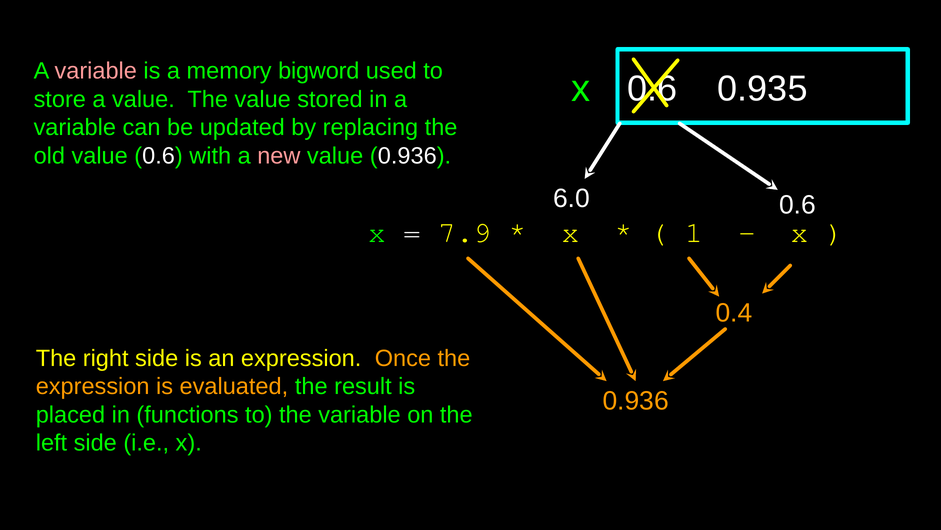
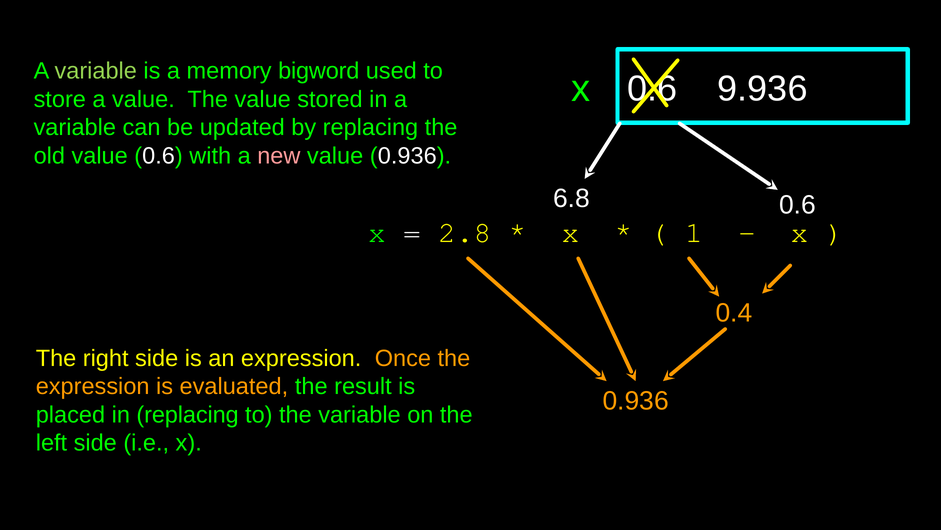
variable at (96, 71) colour: pink -> light green
0.935: 0.935 -> 9.936
6.0: 6.0 -> 6.8
7.9: 7.9 -> 2.8
in functions: functions -> replacing
